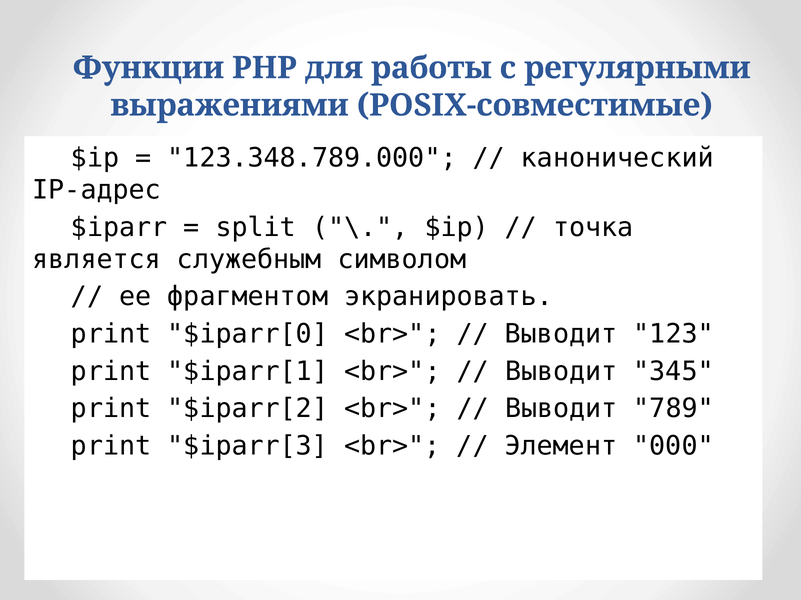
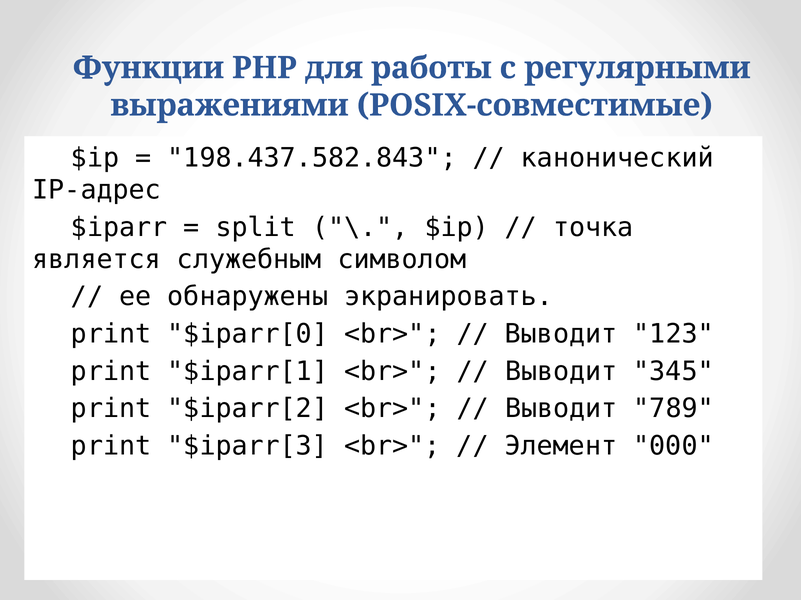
123.348.789.000: 123.348.789.000 -> 198.437.582.843
фрагментом: фрагментом -> обнаружены
